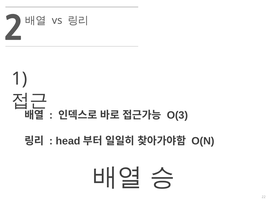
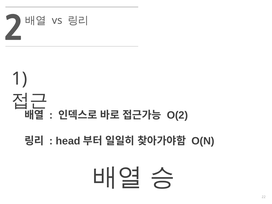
O(3: O(3 -> O(2
